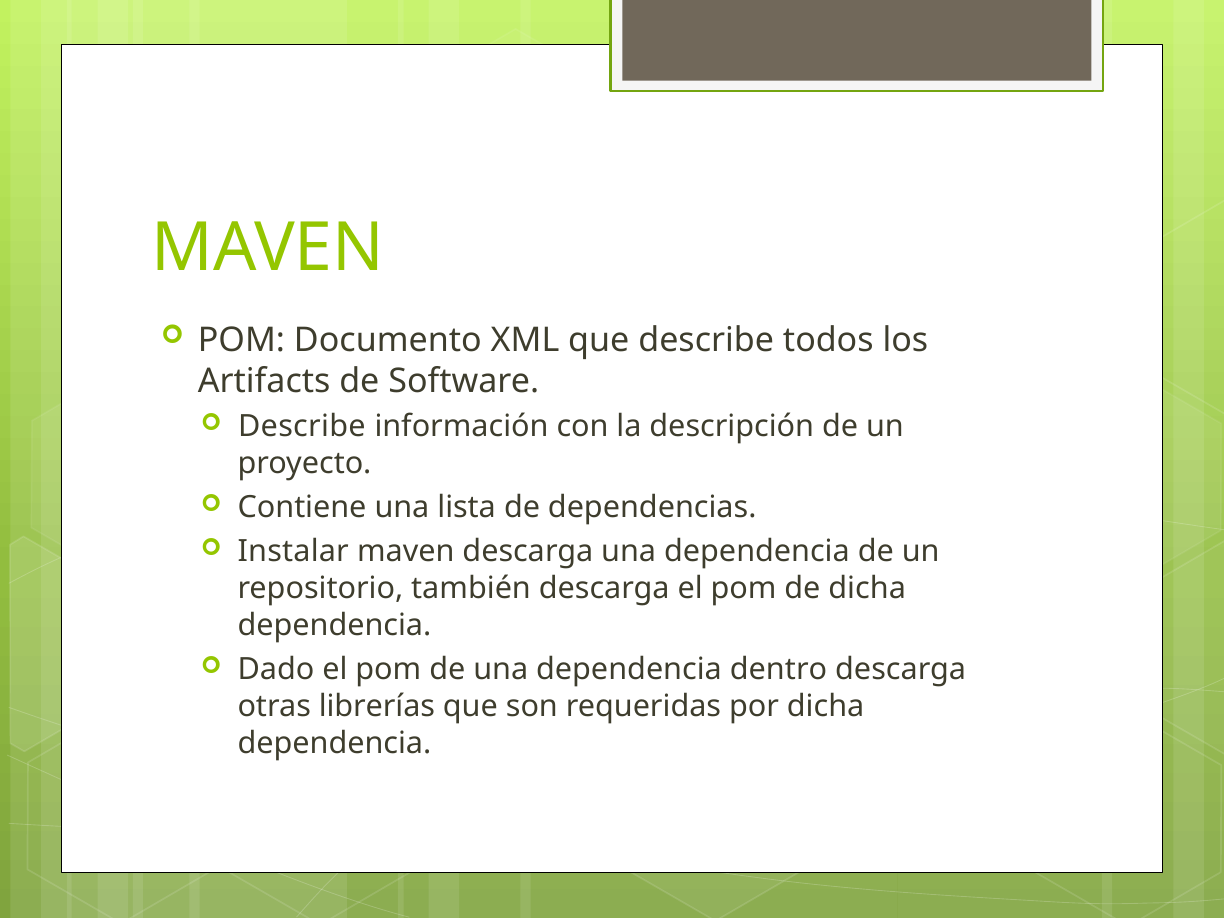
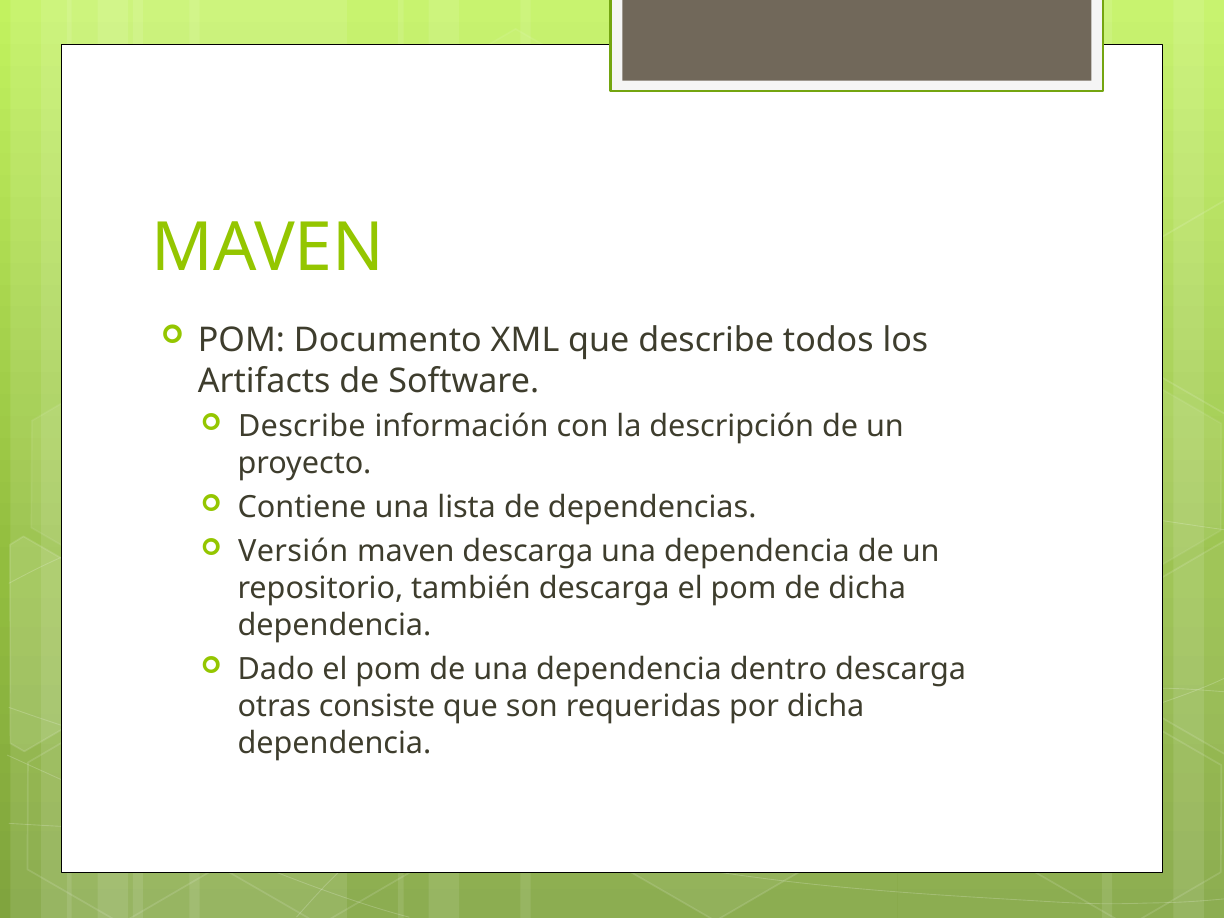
Instalar: Instalar -> Versión
librerías: librerías -> consiste
